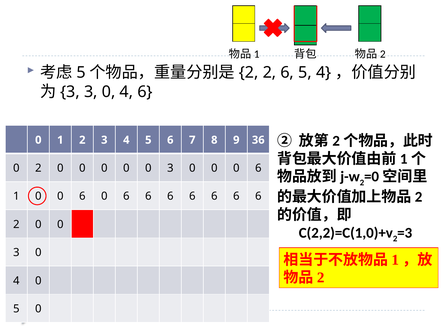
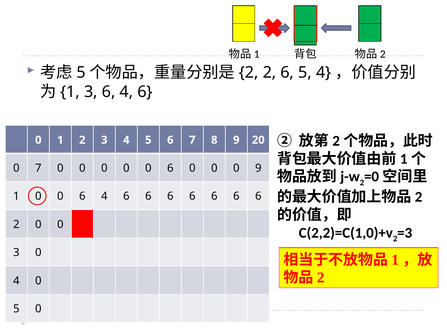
3 at (70, 92): 3 -> 1
0 at (109, 92): 0 -> 6
36: 36 -> 20
0 2: 2 -> 7
0 0 0 3: 3 -> 6
0 0 0 6: 6 -> 9
0 6 0: 0 -> 4
